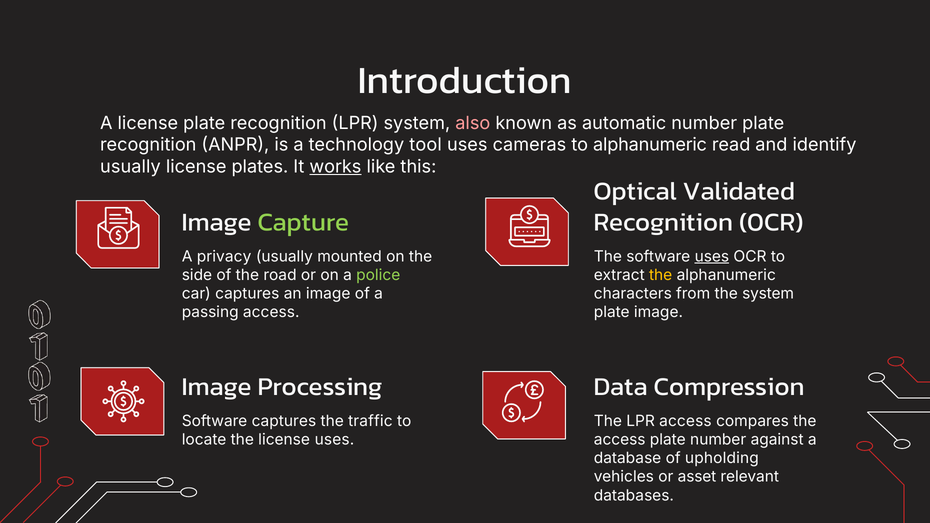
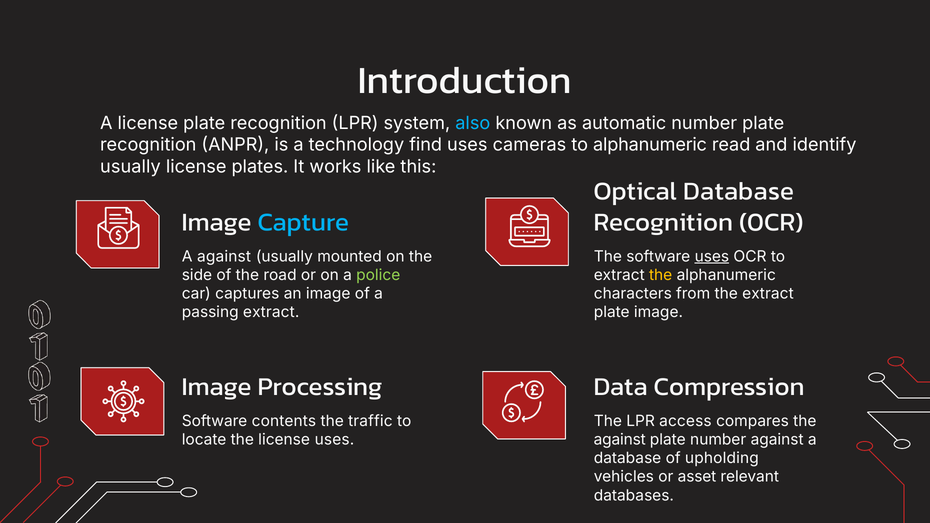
also colour: pink -> light blue
tool: tool -> find
works underline: present -> none
Optical Validated: Validated -> Database
Capture colour: light green -> light blue
A privacy: privacy -> against
the system: system -> extract
passing access: access -> extract
Software captures: captures -> contents
access at (620, 440): access -> against
